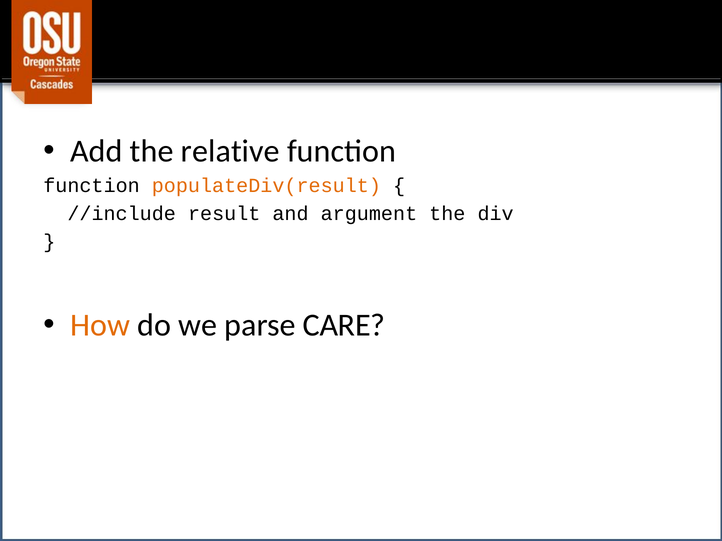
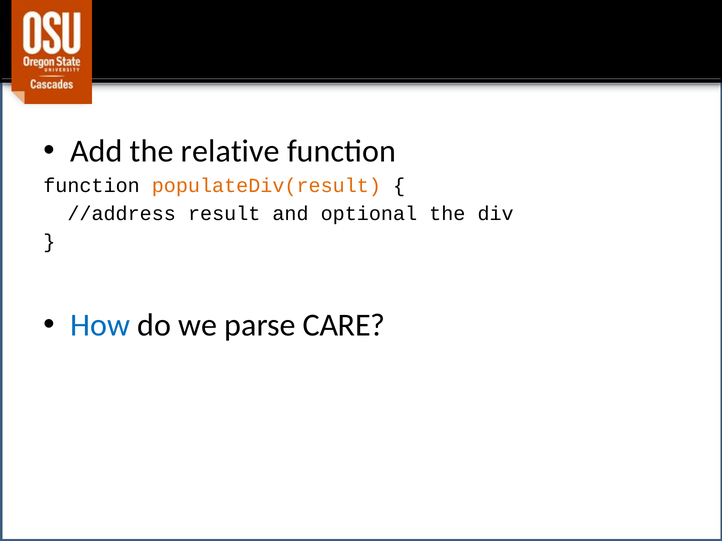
//include: //include -> //address
argument: argument -> optional
How colour: orange -> blue
